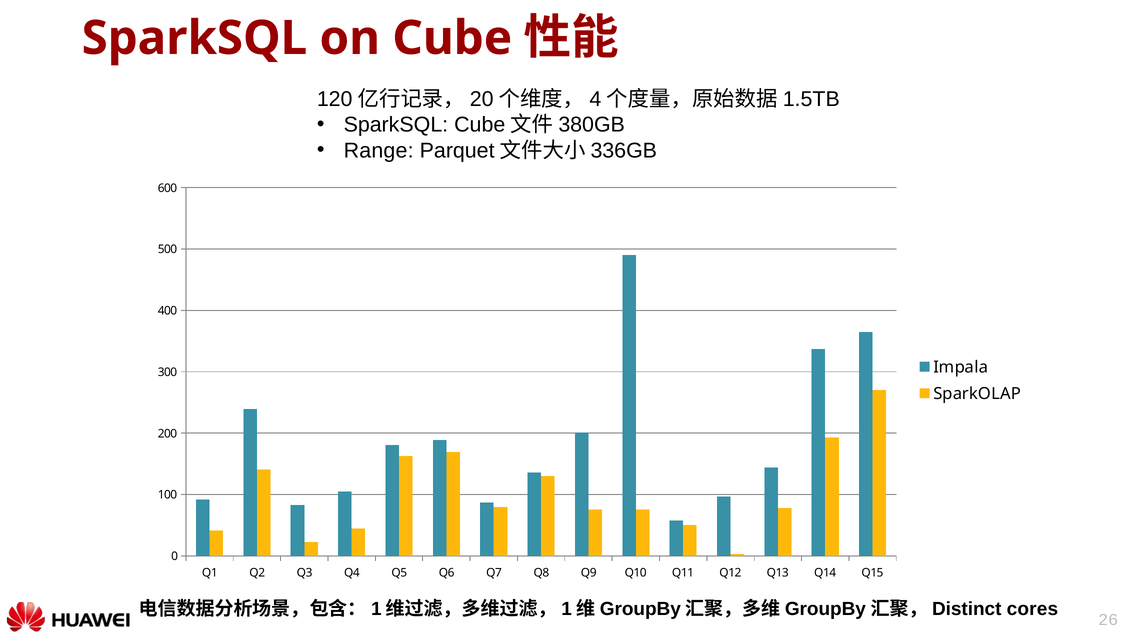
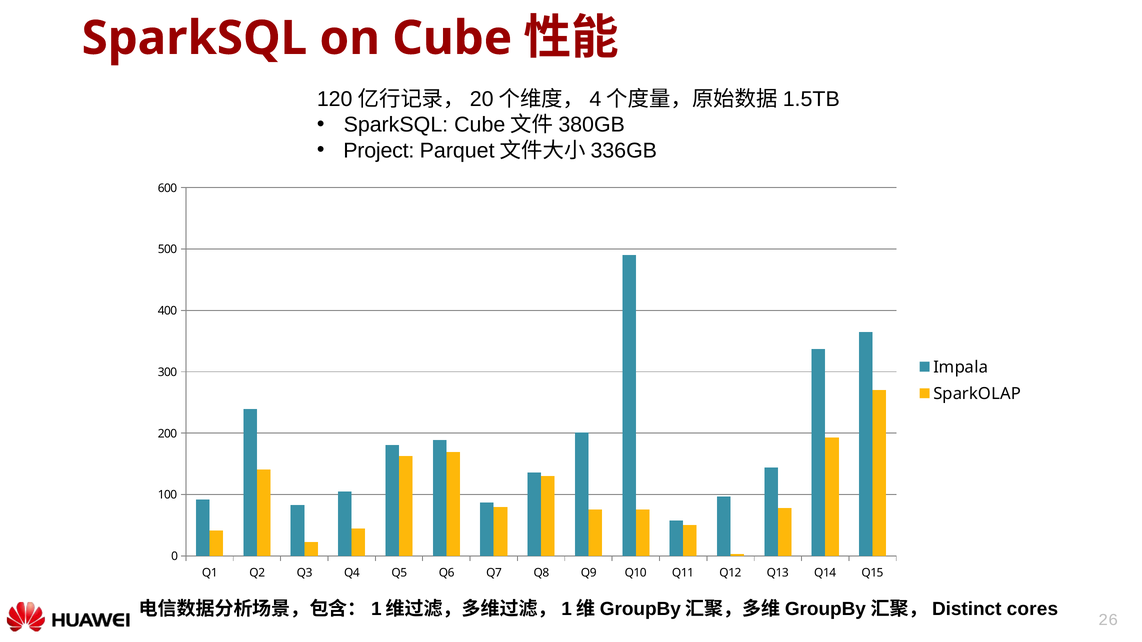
Range: Range -> Project
